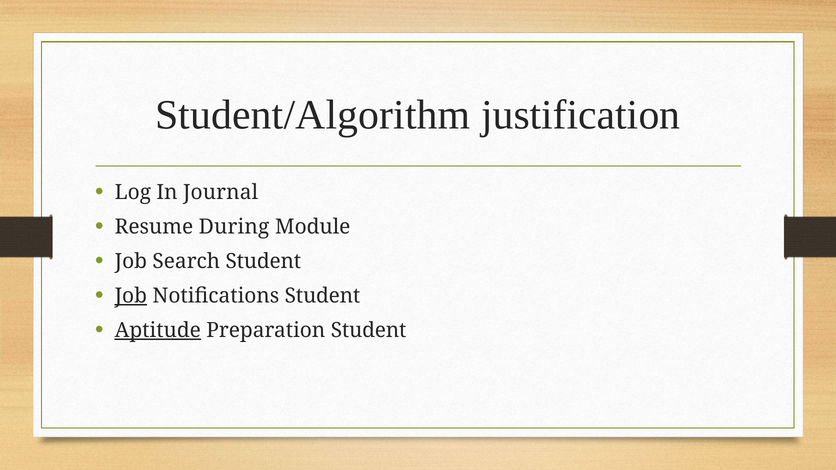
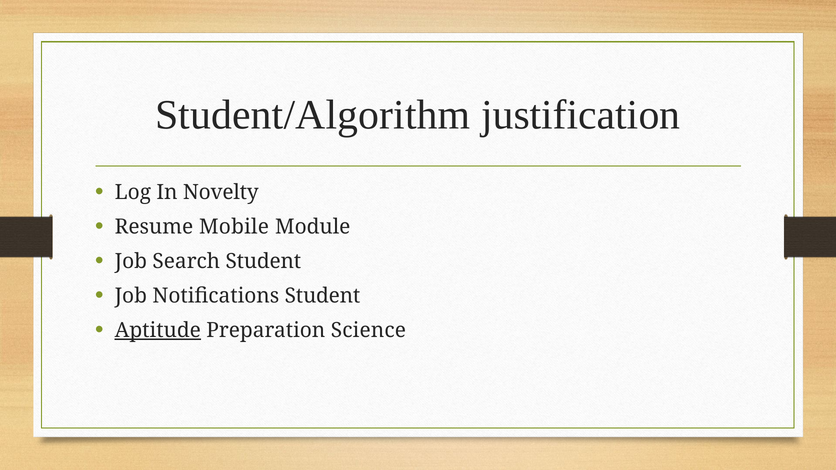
Journal: Journal -> Novelty
During: During -> Mobile
Job at (131, 296) underline: present -> none
Preparation Student: Student -> Science
